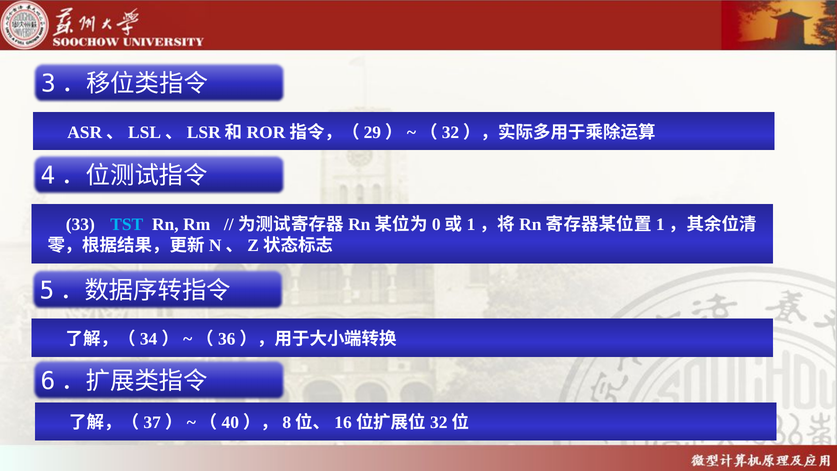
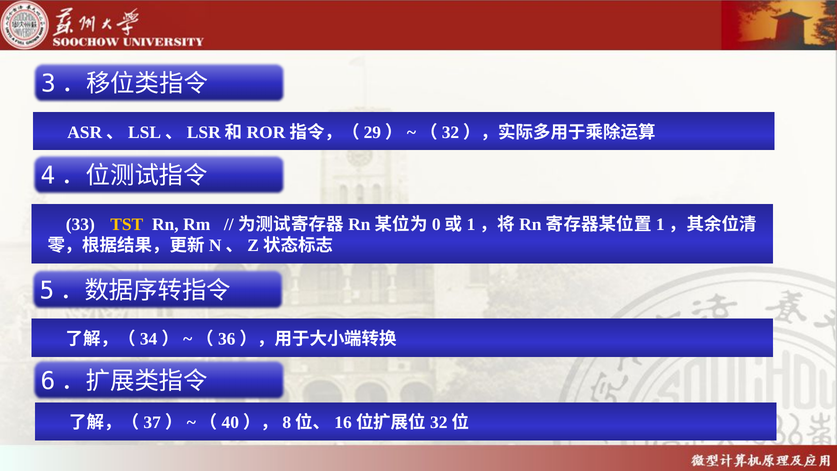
TST colour: light blue -> yellow
